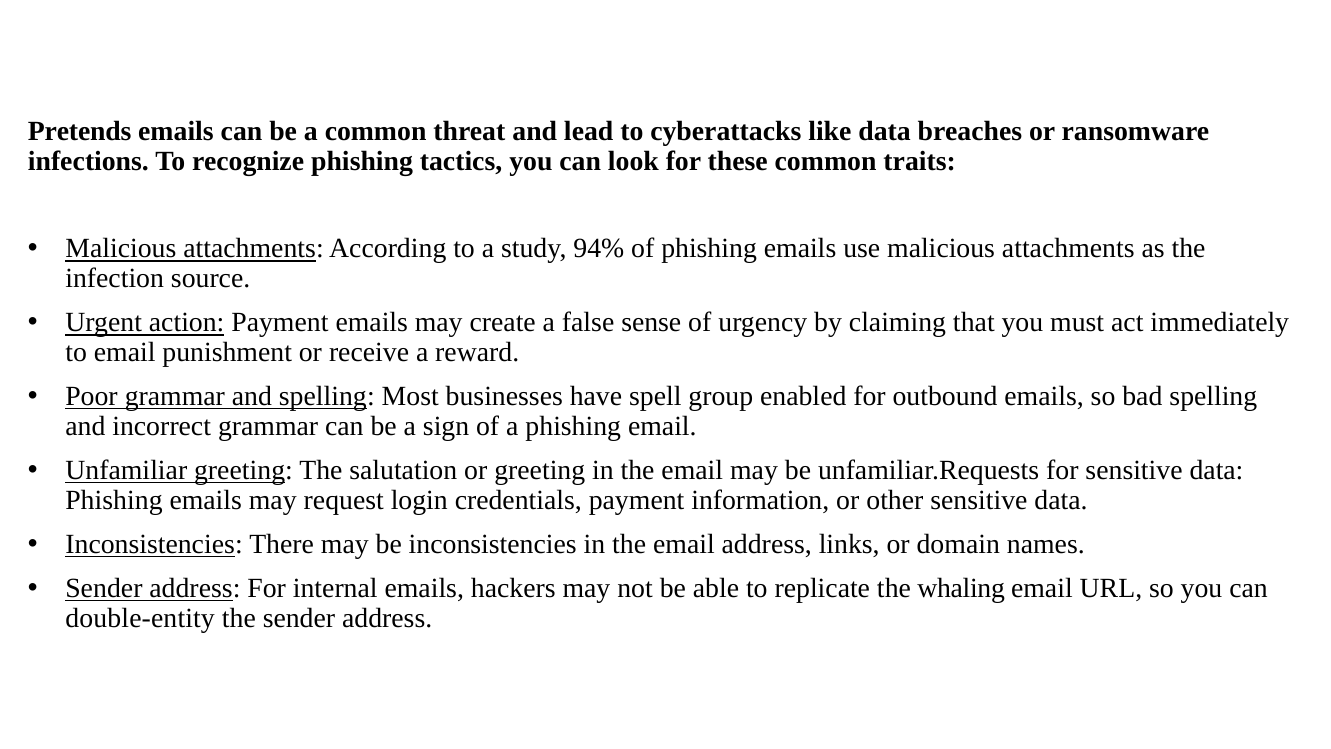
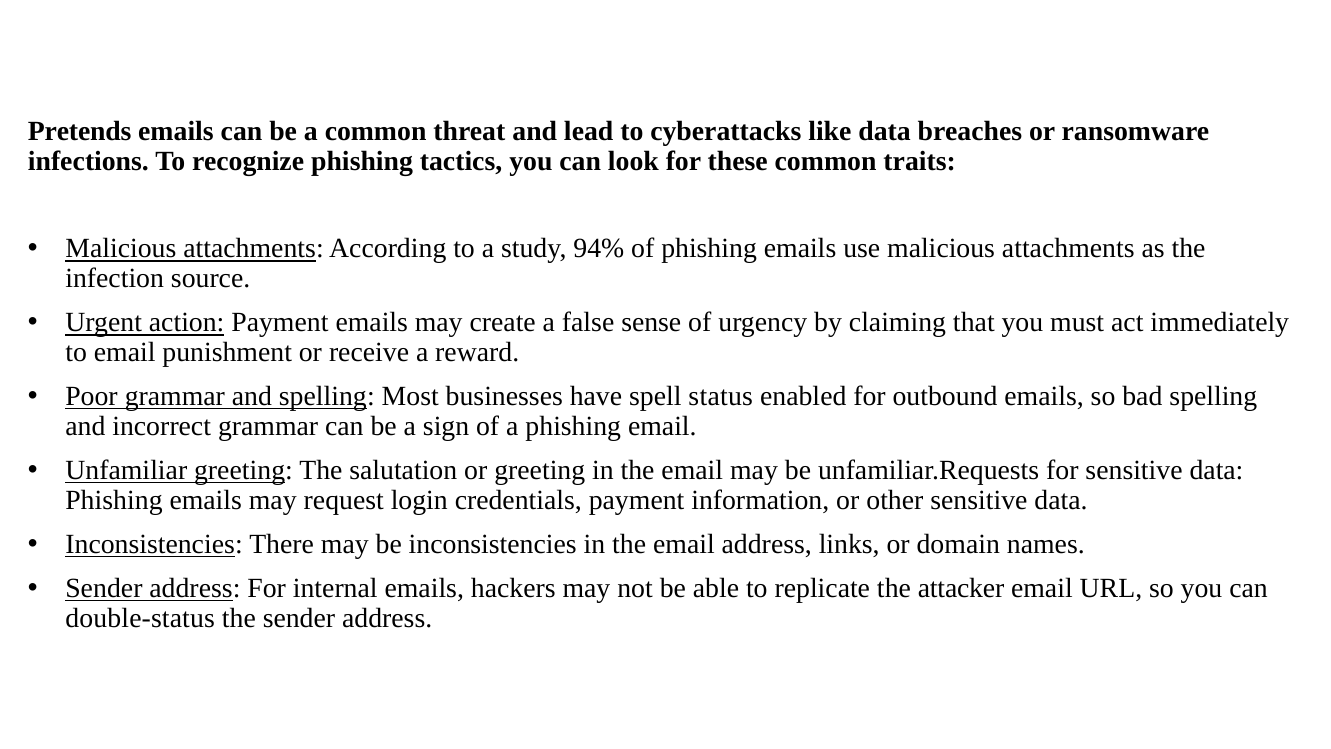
group: group -> status
whaling: whaling -> attacker
double-entity: double-entity -> double-status
